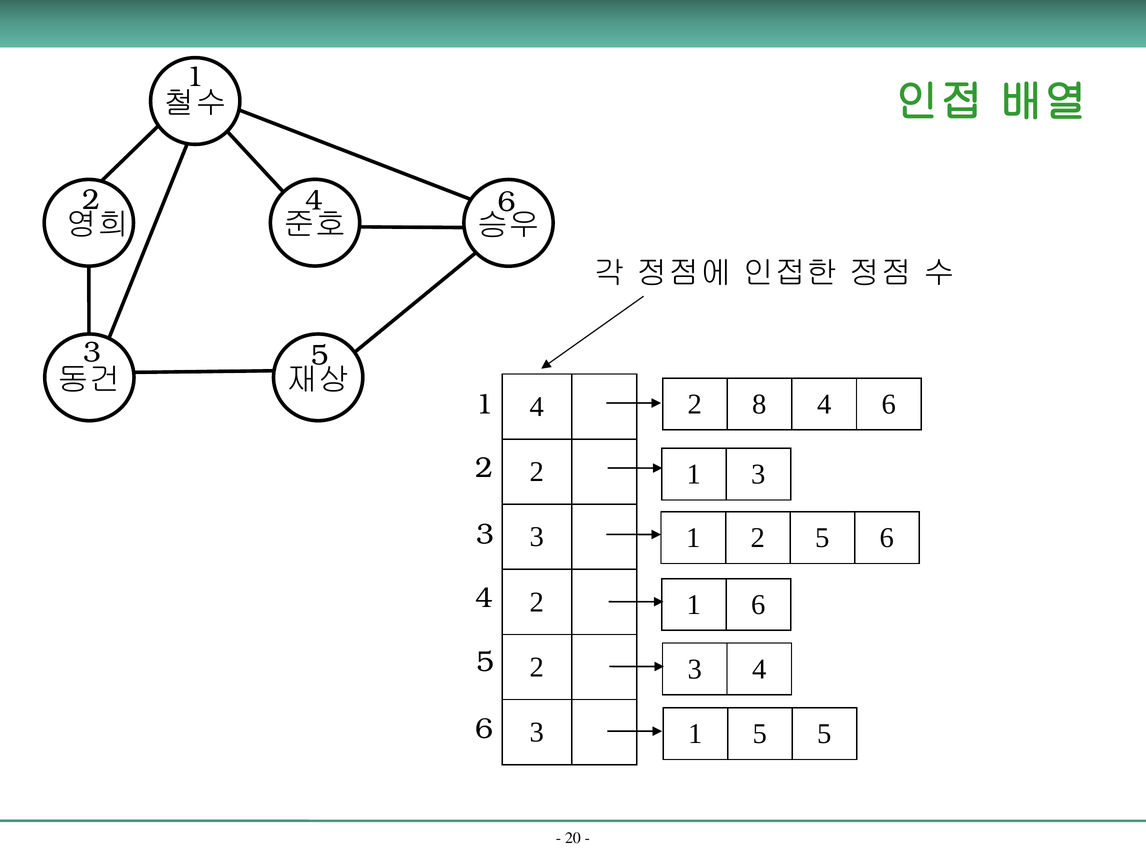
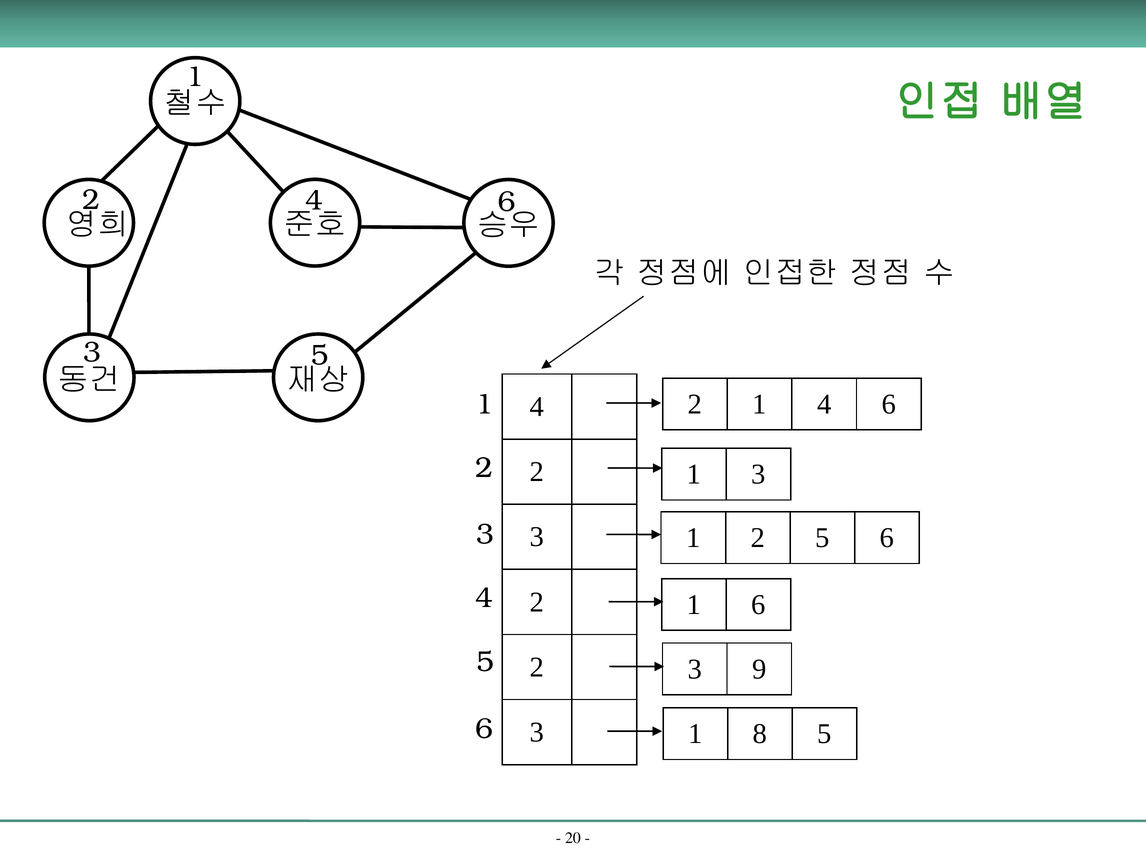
8 at (760, 405): 8 -> 1
4 at (759, 670): 4 -> 9
1 5: 5 -> 8
